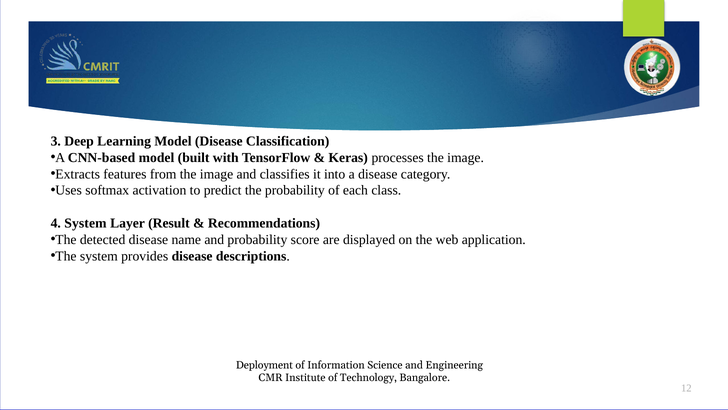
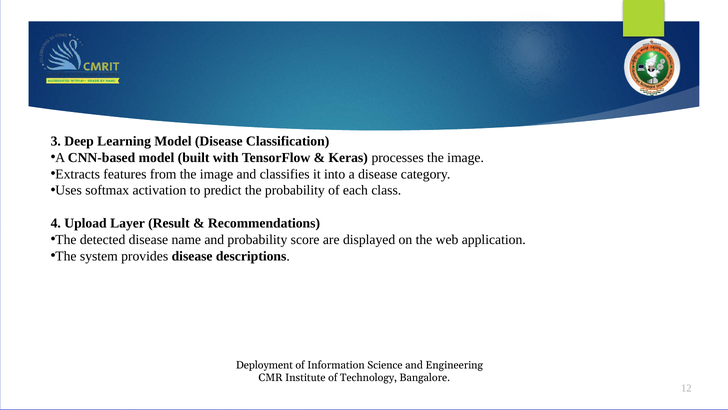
4 System: System -> Upload
